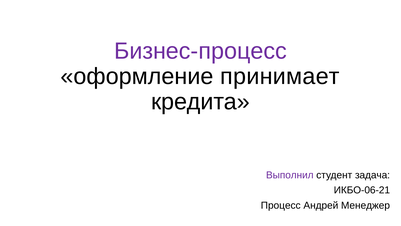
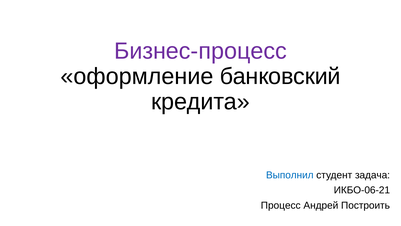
принимает: принимает -> банковский
Выполнил colour: purple -> blue
Менеджер: Менеджер -> Построить
